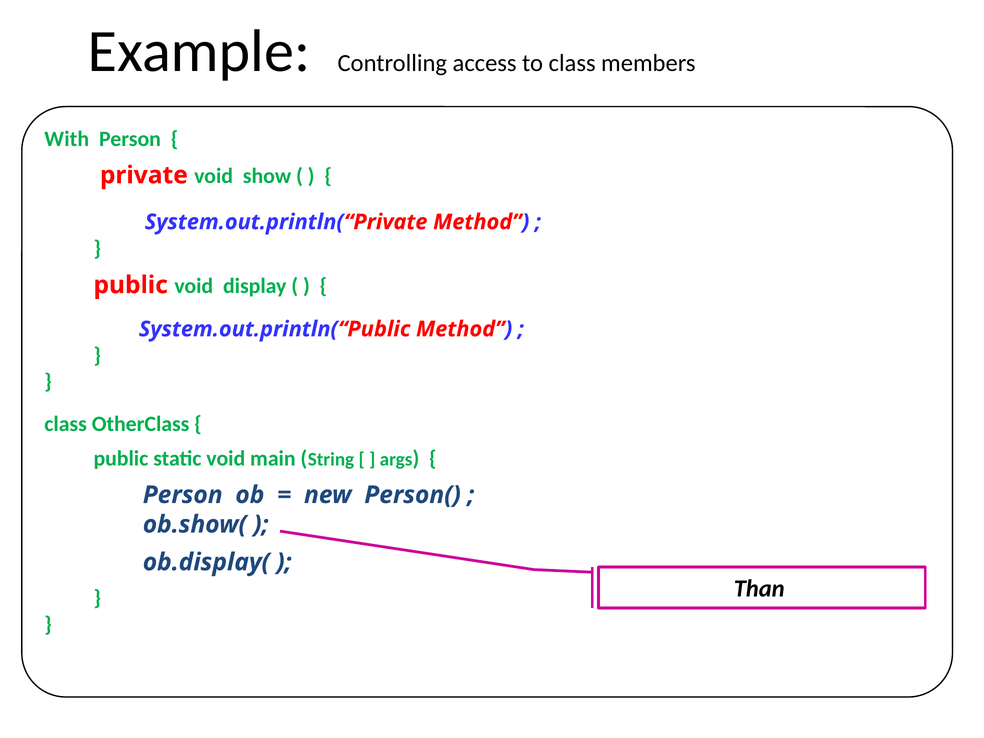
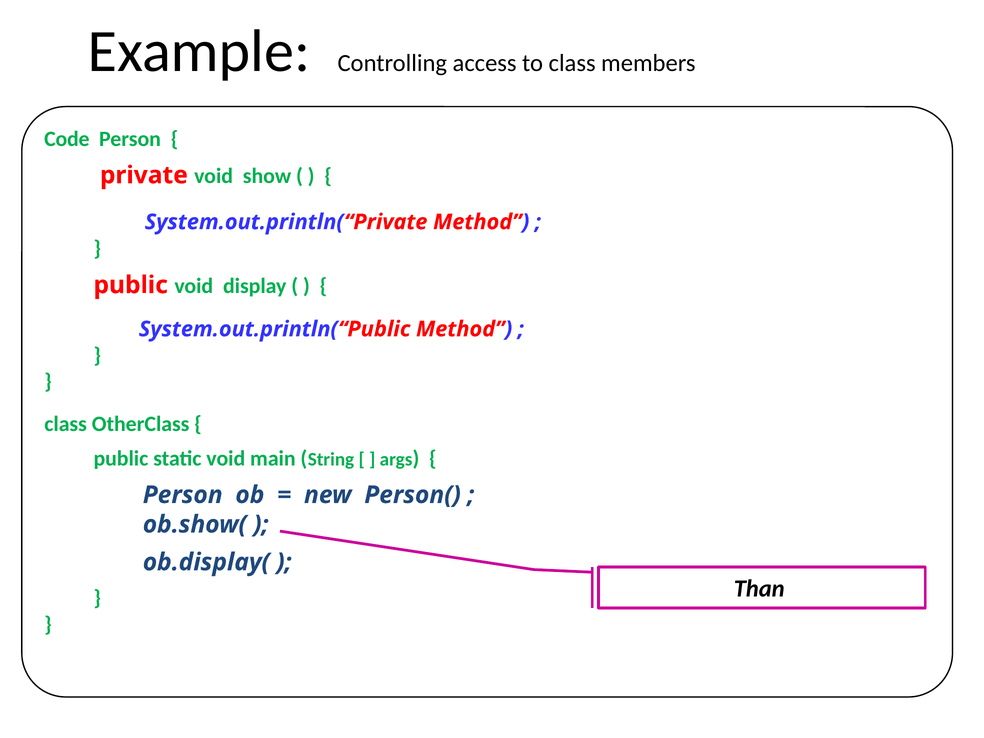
With: With -> Code
